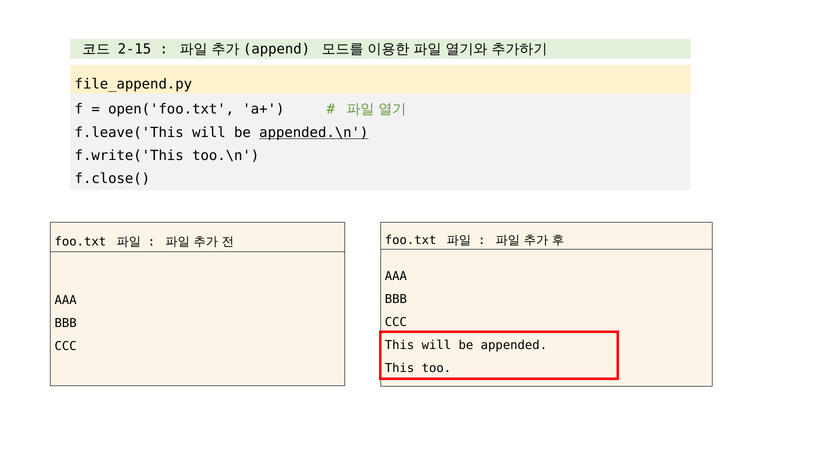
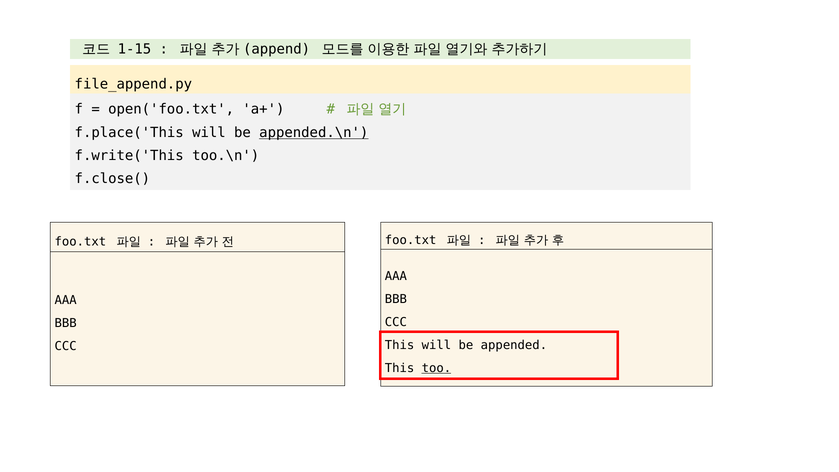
2-15: 2-15 -> 1-15
f.leave('This: f.leave('This -> f.place('This
too underline: none -> present
